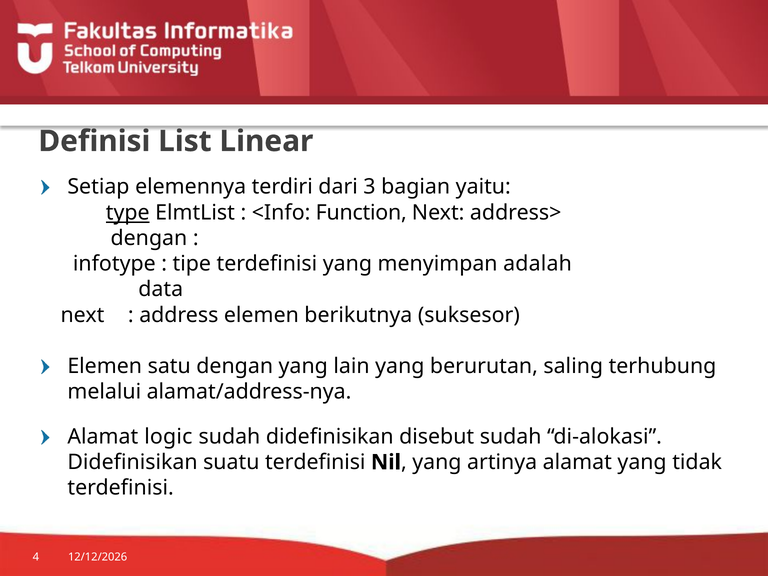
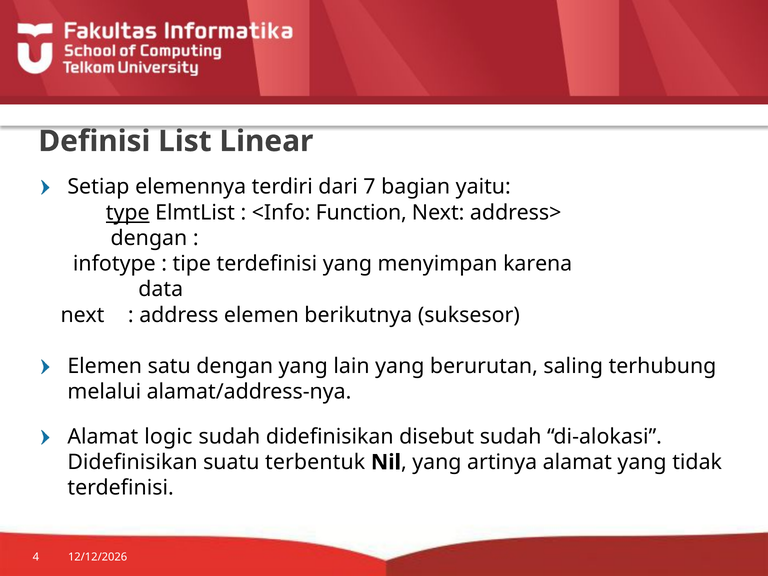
3: 3 -> 7
adalah: adalah -> karena
suatu terdefinisi: terdefinisi -> terbentuk
